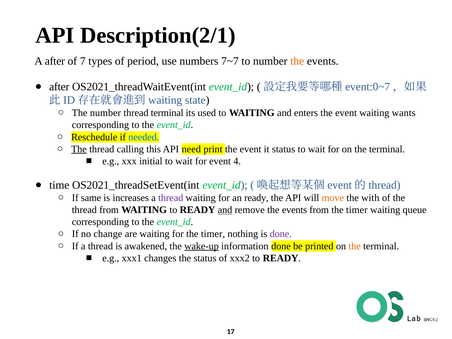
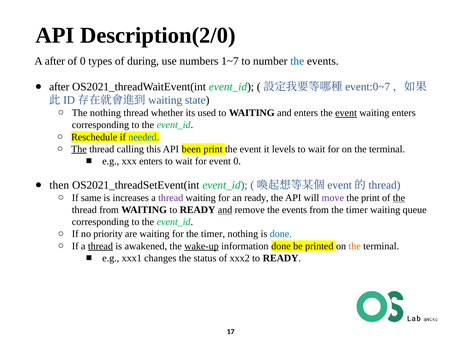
Description(2/1: Description(2/1 -> Description(2/0
of 7: 7 -> 0
period: period -> during
7~7: 7~7 -> 1~7
the at (297, 61) colour: orange -> blue
The number: number -> nothing
thread terminal: terminal -> whether
event at (346, 113) underline: none -> present
waiting wants: wants -> enters
need: need -> been
it status: status -> levels
xxx initial: initial -> enters
event 4: 4 -> 0
time: time -> then
move colour: orange -> purple
the with: with -> print
the at (399, 198) underline: none -> present
change: change -> priority
done at (281, 234) colour: purple -> blue
thread at (100, 246) underline: none -> present
